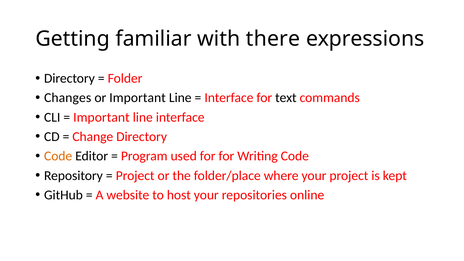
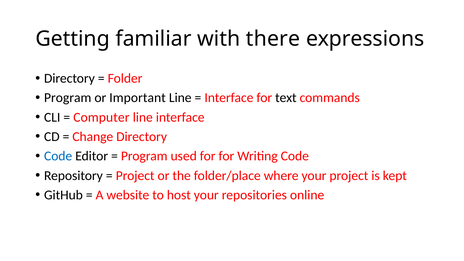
Changes at (68, 98): Changes -> Program
Important at (101, 117): Important -> Computer
Code at (58, 156) colour: orange -> blue
